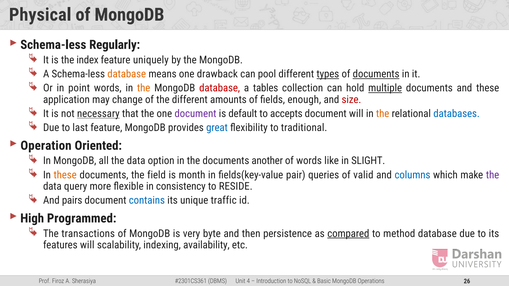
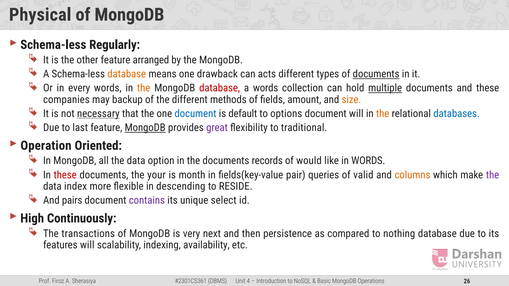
index: index -> other
uniquely: uniquely -> arranged
pool: pool -> acts
types underline: present -> none
point: point -> every
a tables: tables -> words
application: application -> companies
change: change -> backup
amounts: amounts -> methods
enough: enough -> amount
size colour: red -> orange
document at (195, 114) colour: purple -> blue
accepts: accepts -> options
MongoDB at (145, 128) underline: none -> present
great colour: blue -> purple
another: another -> records
of words: words -> would
in SLIGHT: SLIGHT -> WORDS
these at (65, 175) colour: orange -> red
field: field -> your
columns colour: blue -> orange
query: query -> index
consistency: consistency -> descending
contains colour: blue -> purple
traffic: traffic -> select
Programmed: Programmed -> Continuously
byte: byte -> next
compared underline: present -> none
method: method -> nothing
